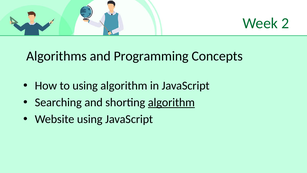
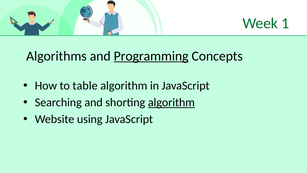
2: 2 -> 1
Programming underline: none -> present
to using: using -> table
